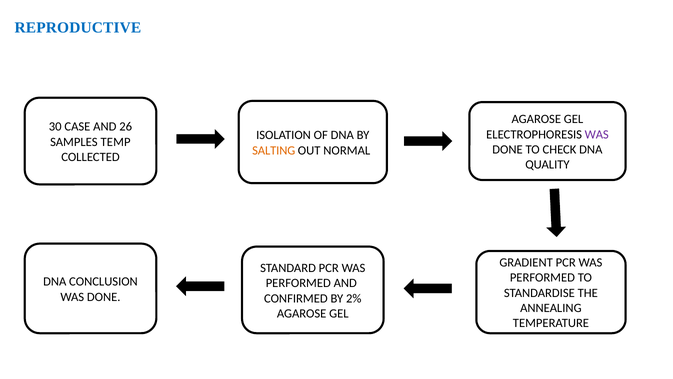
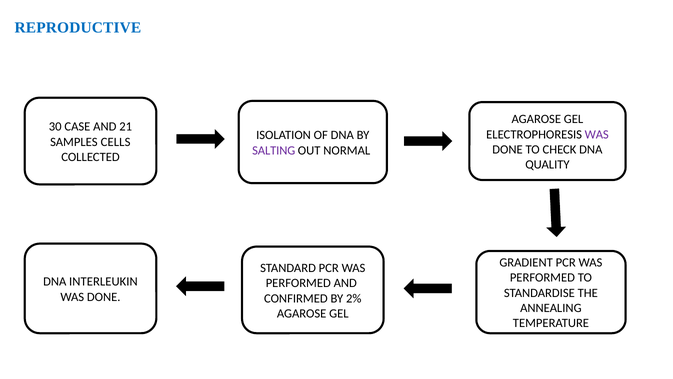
26: 26 -> 21
TEMP: TEMP -> CELLS
SALTING colour: orange -> purple
CONCLUSION: CONCLUSION -> INTERLEUKIN
